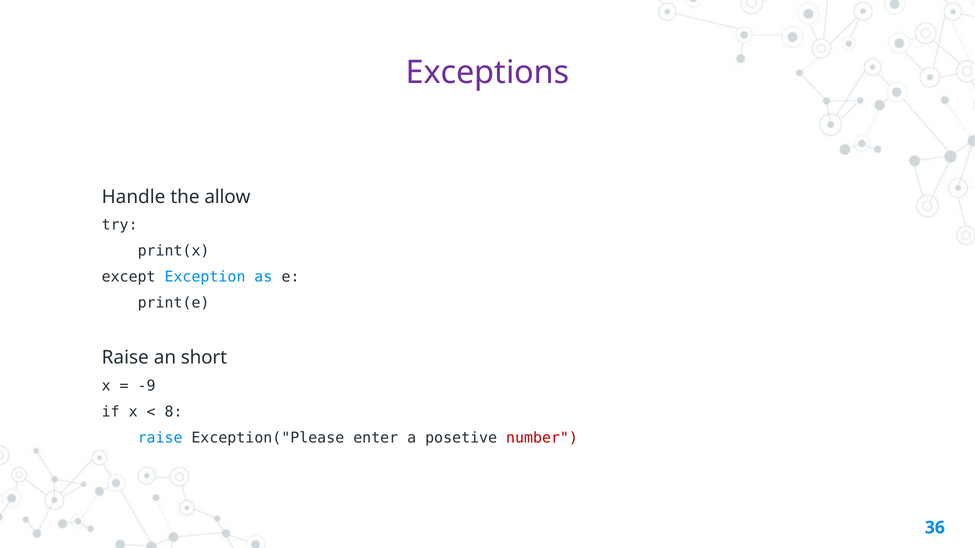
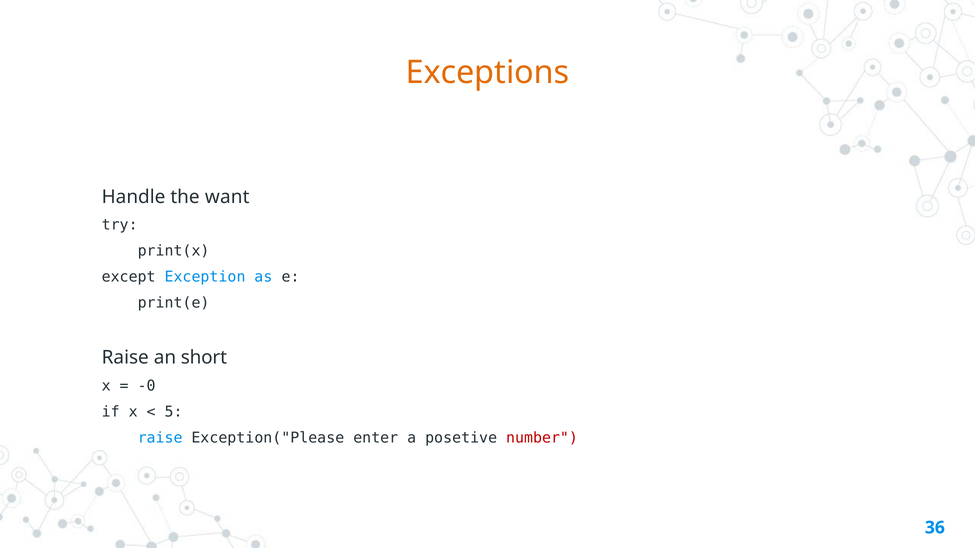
Exceptions colour: purple -> orange
allow: allow -> want
-9: -9 -> -0
8: 8 -> 5
